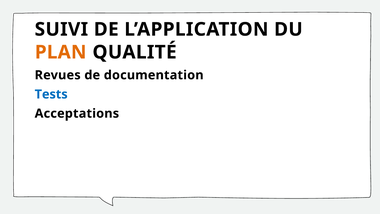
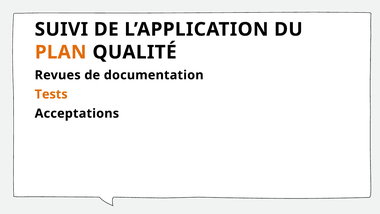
Tests colour: blue -> orange
